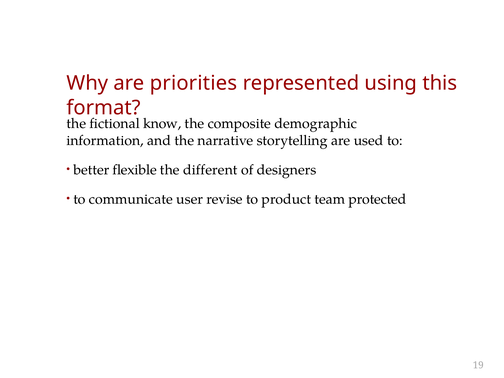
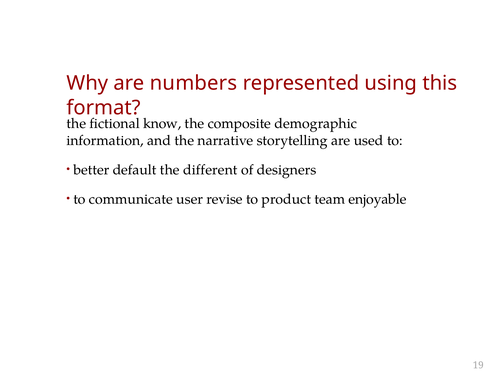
priorities: priorities -> numbers
flexible: flexible -> default
protected: protected -> enjoyable
